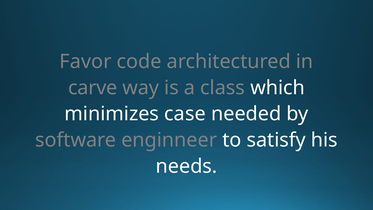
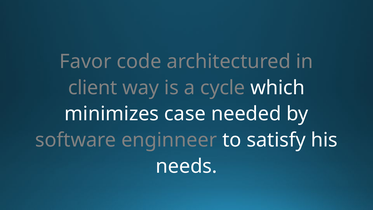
carve: carve -> client
class: class -> cycle
